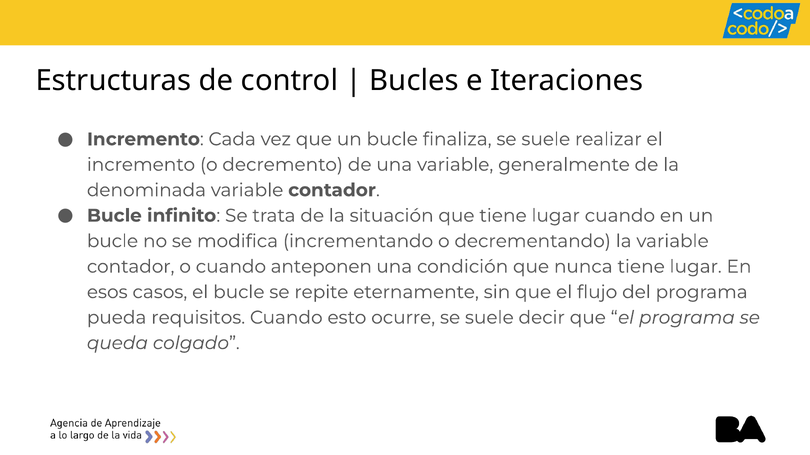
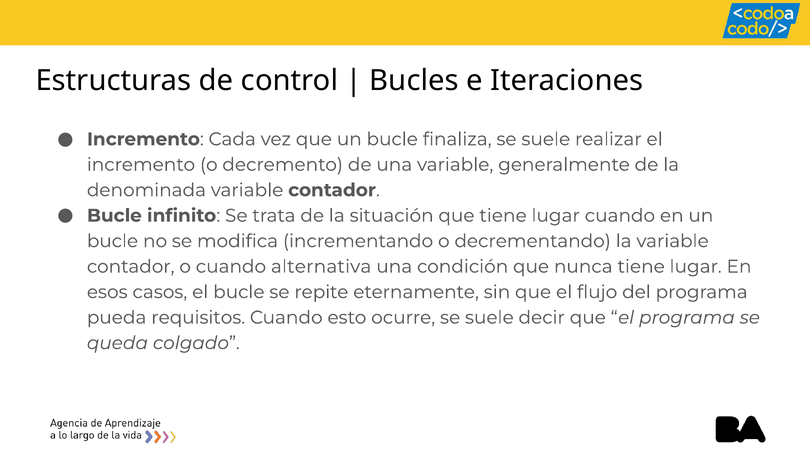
anteponen: anteponen -> alternativa
